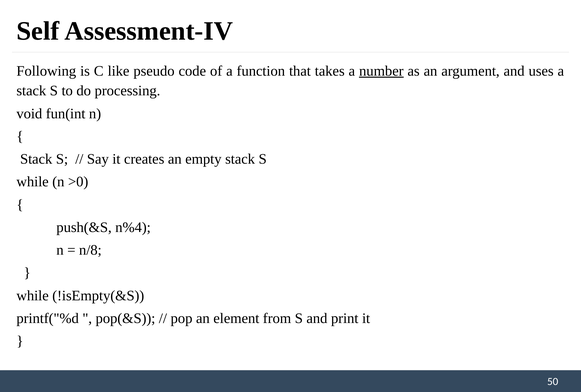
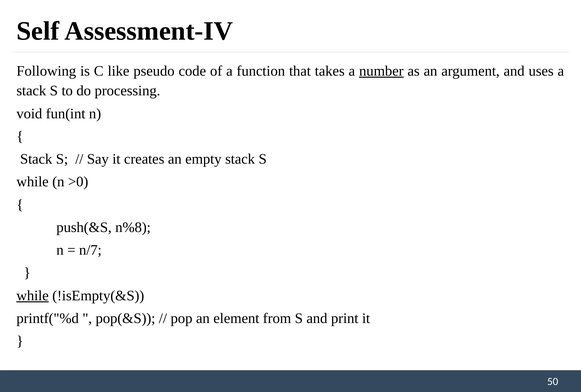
n%4: n%4 -> n%8
n/8: n/8 -> n/7
while at (33, 296) underline: none -> present
